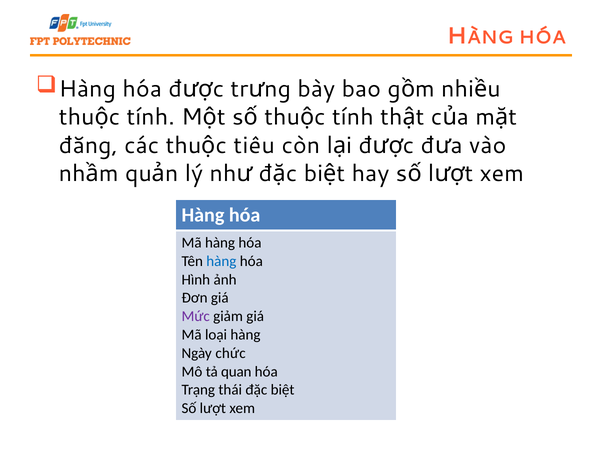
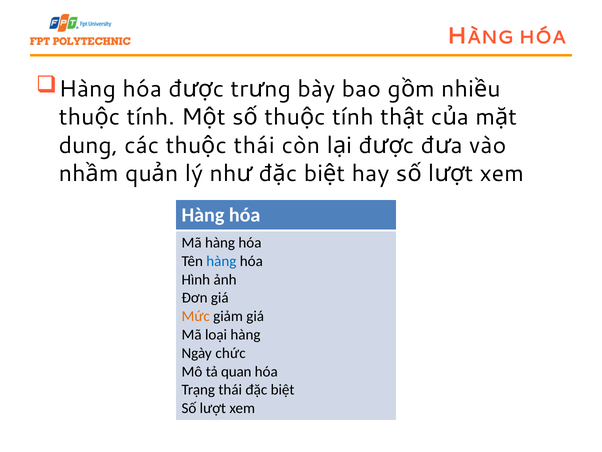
đăng: đăng -> dung
tiêu at (254, 145): tiêu -> thái
Mức colour: purple -> orange
